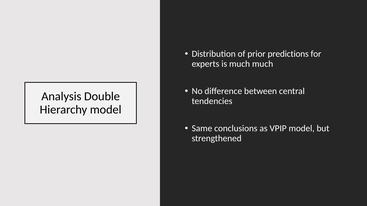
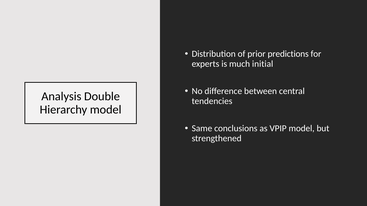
much much: much -> initial
